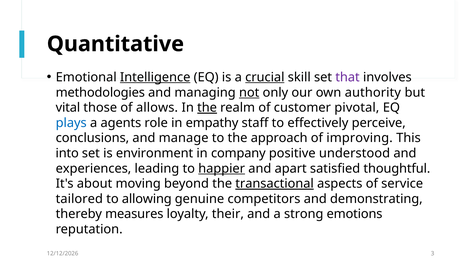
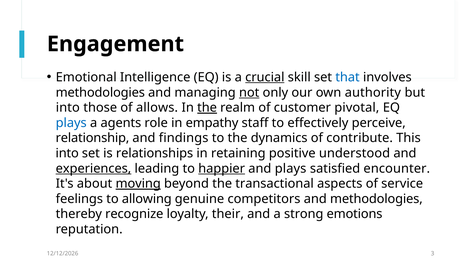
Quantitative: Quantitative -> Engagement
Intelligence underline: present -> none
that colour: purple -> blue
vital at (68, 108): vital -> into
conclusions: conclusions -> relationship
manage: manage -> findings
approach: approach -> dynamics
improving: improving -> contribute
environment: environment -> relationships
company: company -> retaining
experiences underline: none -> present
and apart: apart -> plays
thoughtful: thoughtful -> encounter
moving underline: none -> present
transactional underline: present -> none
tailored: tailored -> feelings
and demonstrating: demonstrating -> methodologies
measures: measures -> recognize
